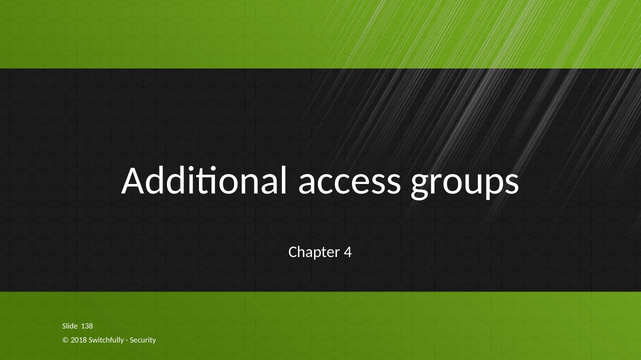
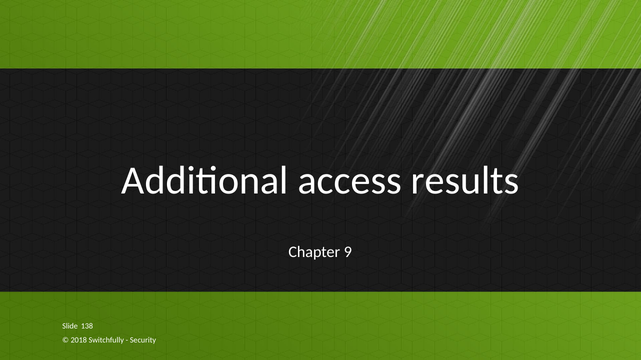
groups: groups -> results
4: 4 -> 9
